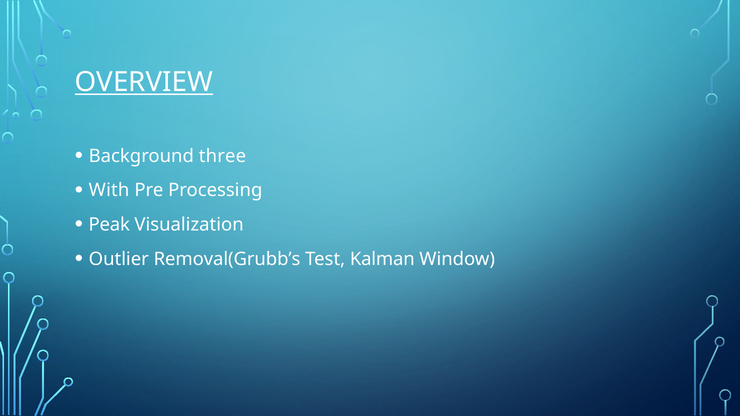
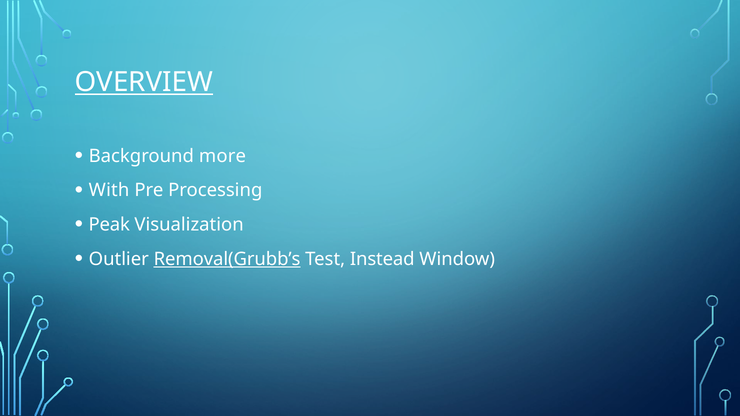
three: three -> more
Removal(Grubb’s underline: none -> present
Kalman: Kalman -> Instead
